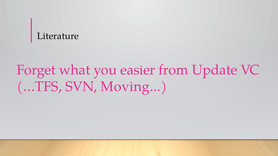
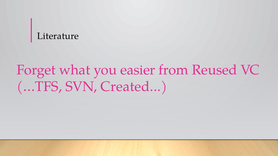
Update: Update -> Reused
Moving: Moving -> Created
